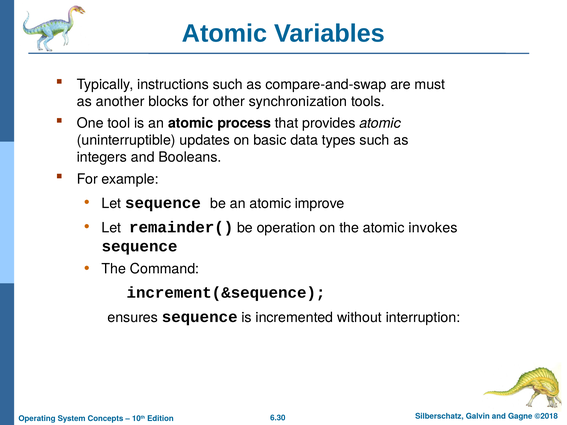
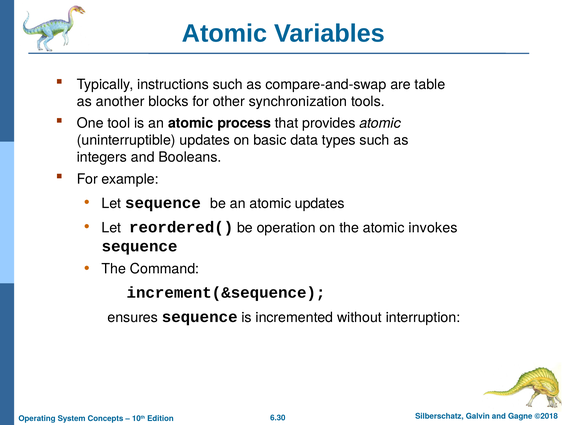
must: must -> table
atomic improve: improve -> updates
remainder(: remainder( -> reordered(
